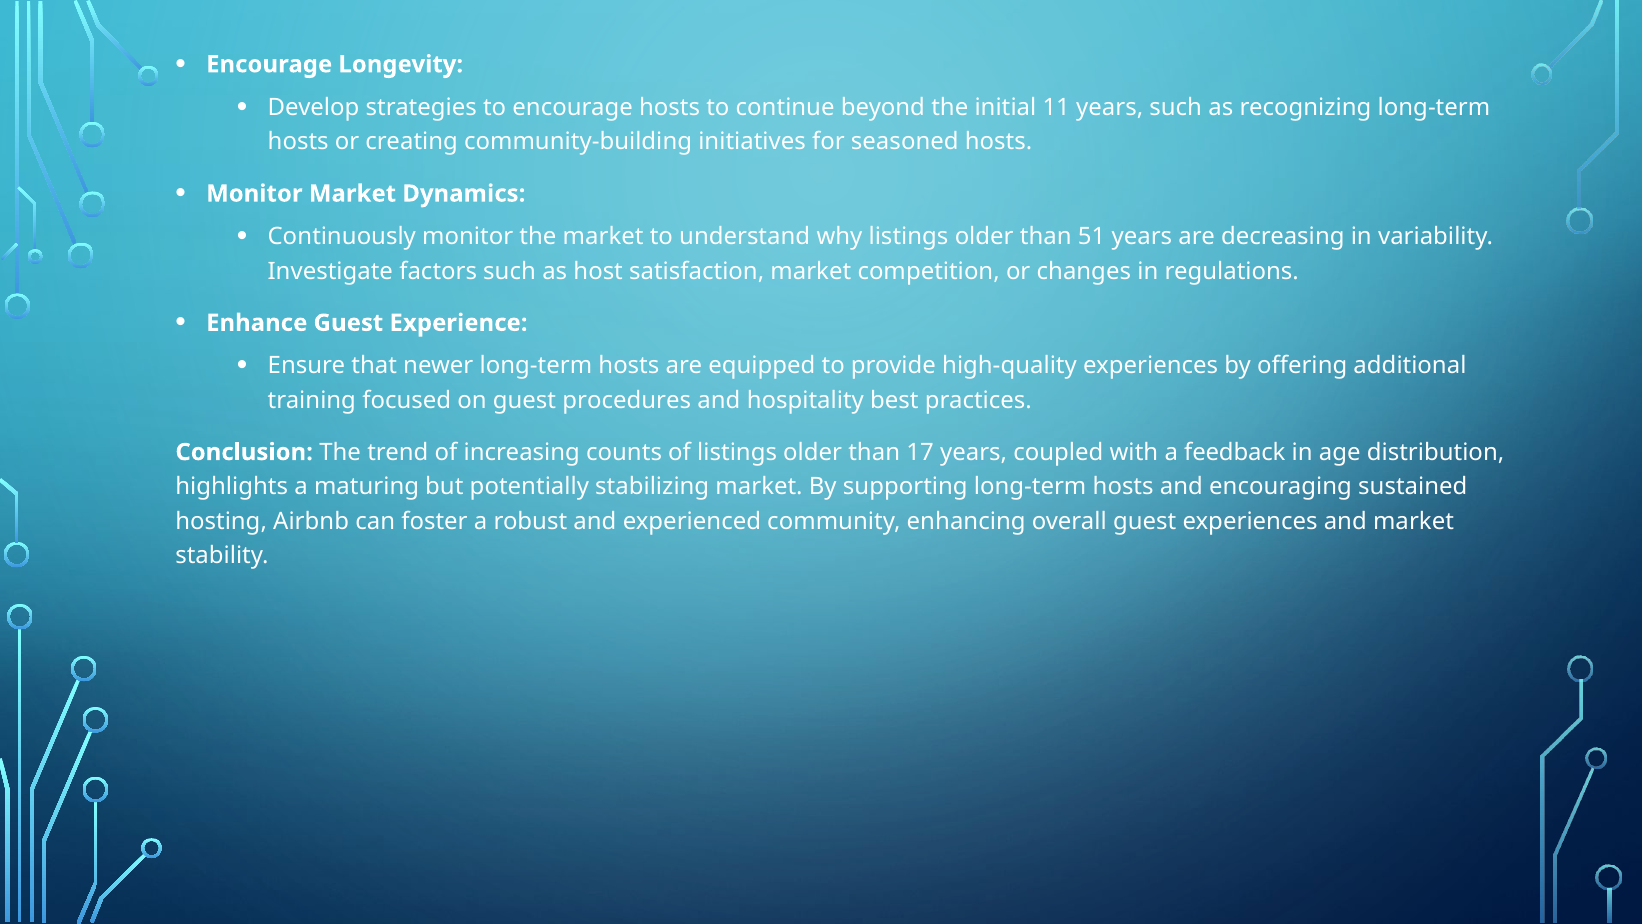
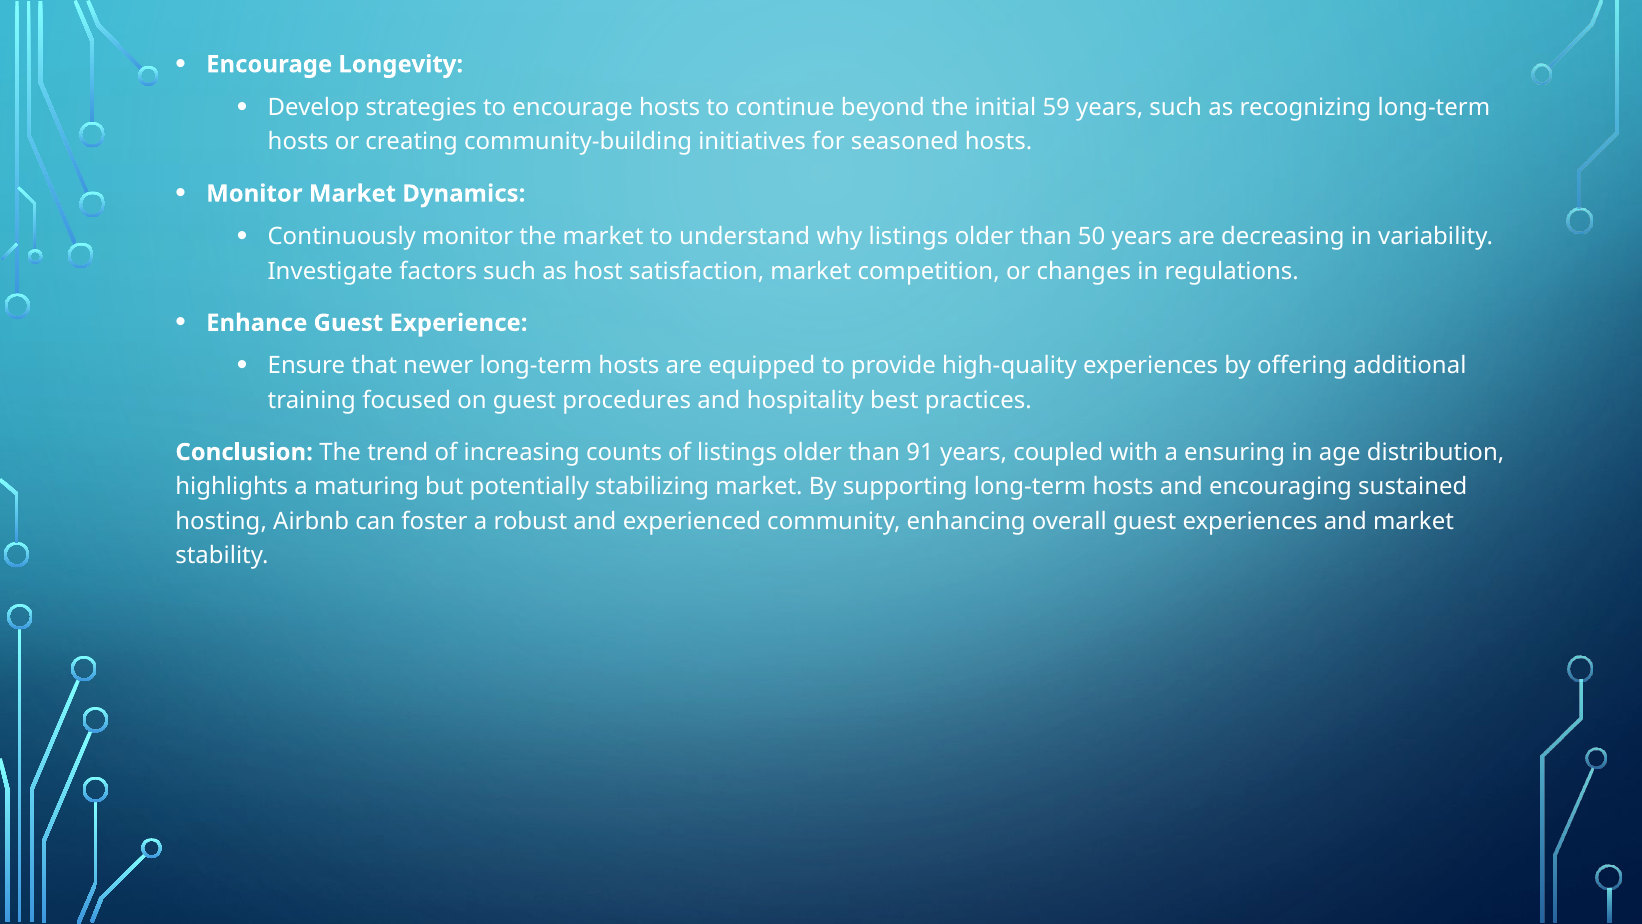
11: 11 -> 59
51: 51 -> 50
17: 17 -> 91
feedback: feedback -> ensuring
